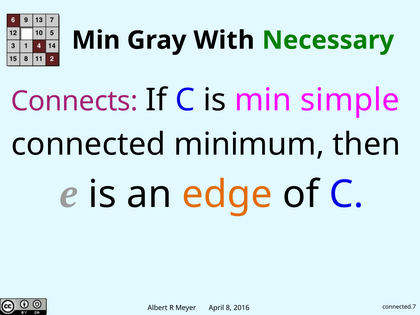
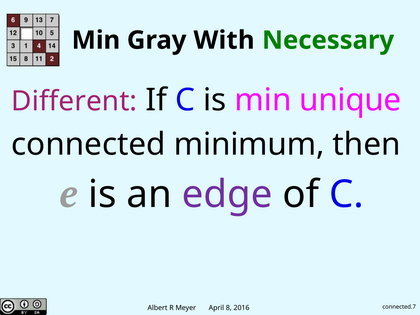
Connects: Connects -> Different
simple: simple -> unique
edge colour: orange -> purple
